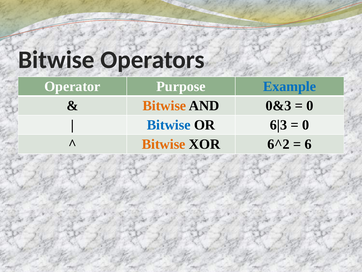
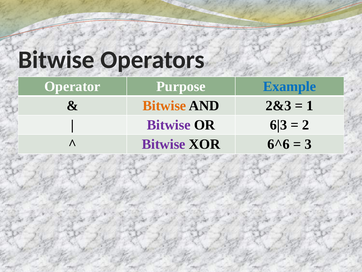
0&3: 0&3 -> 2&3
0 at (310, 106): 0 -> 1
Bitwise at (169, 125) colour: blue -> purple
0 at (306, 125): 0 -> 2
Bitwise at (164, 144) colour: orange -> purple
6^2: 6^2 -> 6^6
6: 6 -> 3
